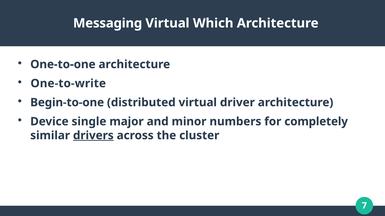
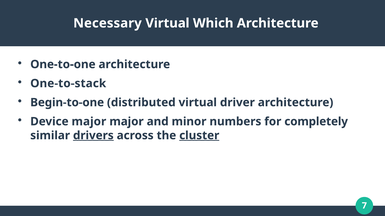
Messaging: Messaging -> Necessary
One-to-write: One-to-write -> One-to-stack
Device single: single -> major
cluster underline: none -> present
